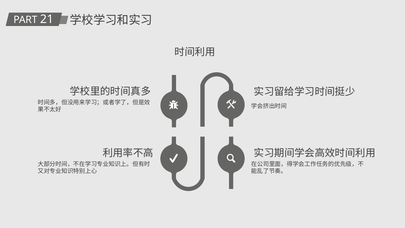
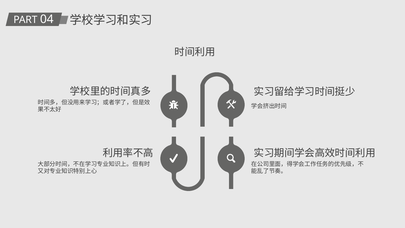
21: 21 -> 04
